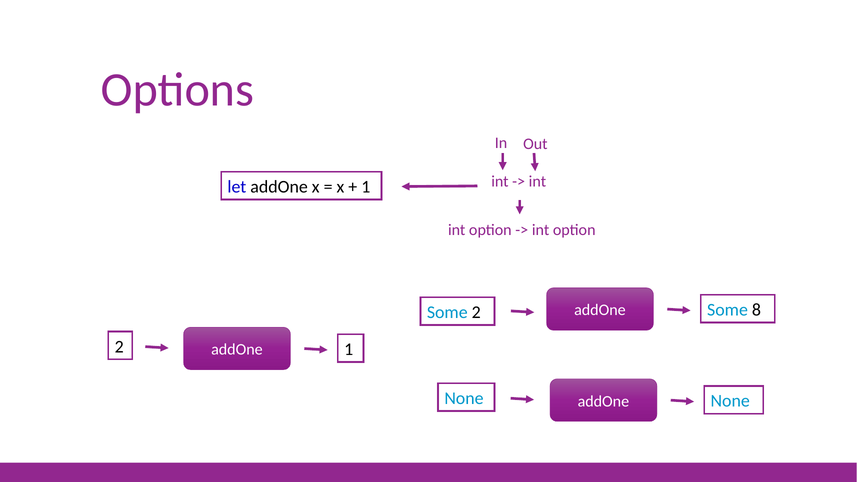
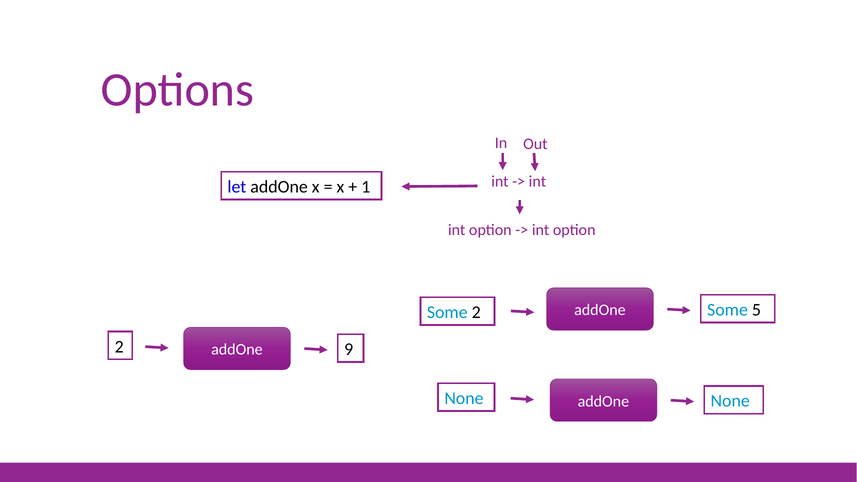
8: 8 -> 5
2 1: 1 -> 9
